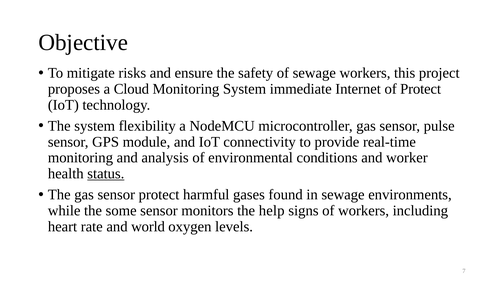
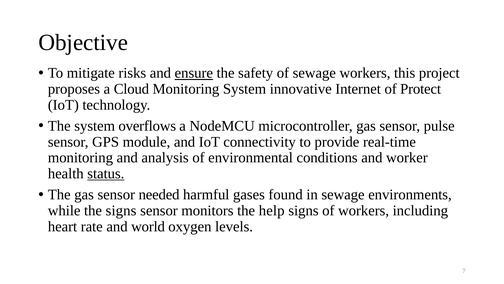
ensure underline: none -> present
immediate: immediate -> innovative
flexibility: flexibility -> overflows
sensor protect: protect -> needed
the some: some -> signs
